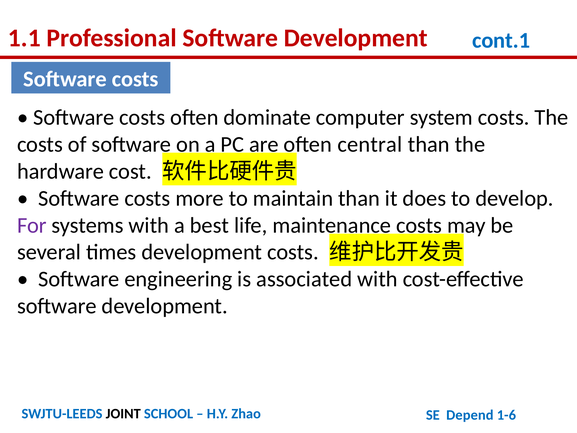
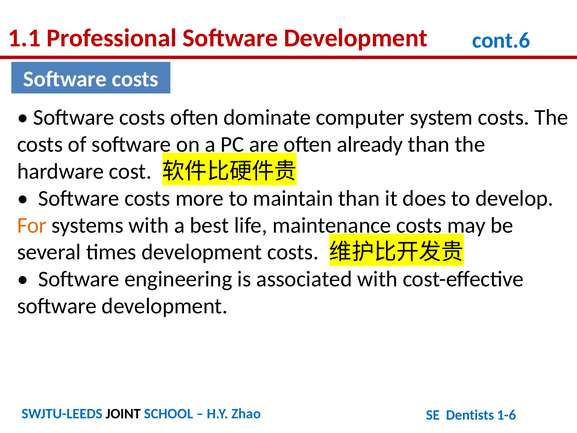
cont.1: cont.1 -> cont.6
central: central -> already
For colour: purple -> orange
Depend: Depend -> Dentists
